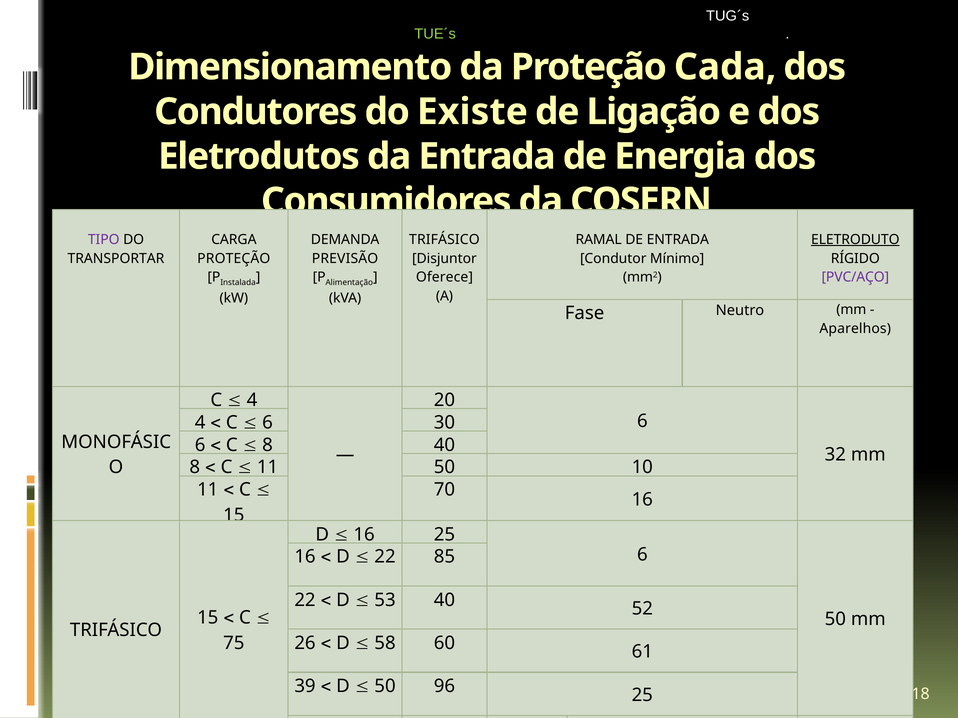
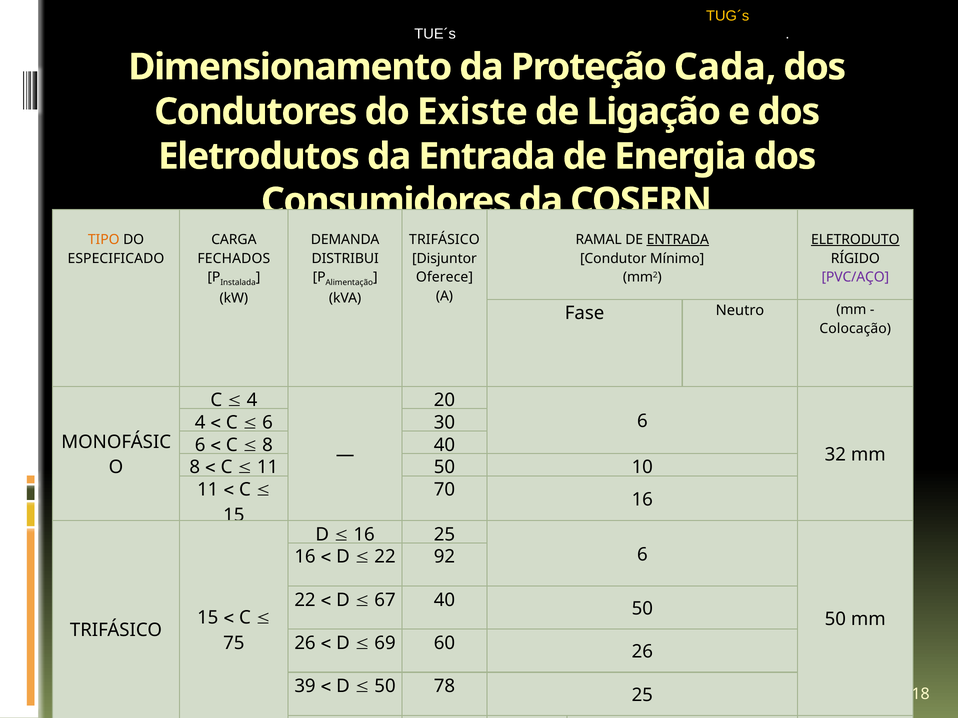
TUG´s colour: white -> yellow
TUE´s colour: light green -> white
TIPO colour: purple -> orange
ENTRADA at (678, 240) underline: none -> present
TRANSPORTAR: TRANSPORTAR -> ESPECIFICADO
PROTEÇÃO at (234, 259): PROTEÇÃO -> FECHADOS
PREVISÃO: PREVISÃO -> DISTRIBUI
Aparelhos: Aparelhos -> Colocação
85: 85 -> 92
53: 53 -> 67
40 52: 52 -> 50
58: 58 -> 69
60 61: 61 -> 26
96: 96 -> 78
